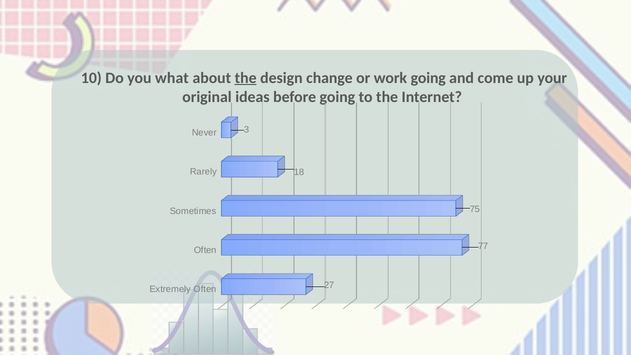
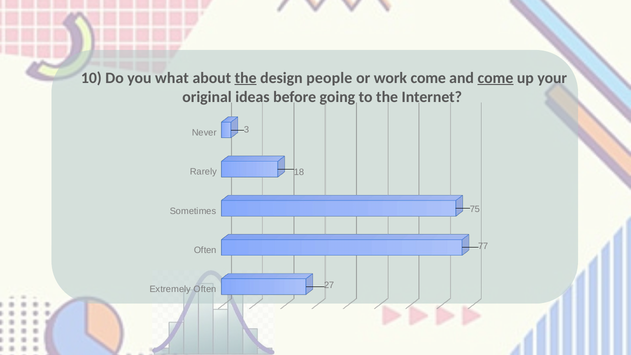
change: change -> people
work going: going -> come
come at (495, 78) underline: none -> present
